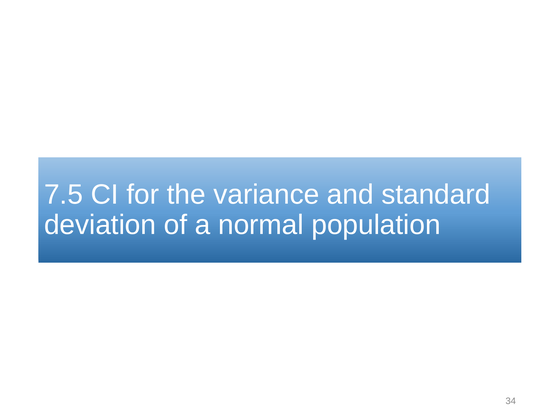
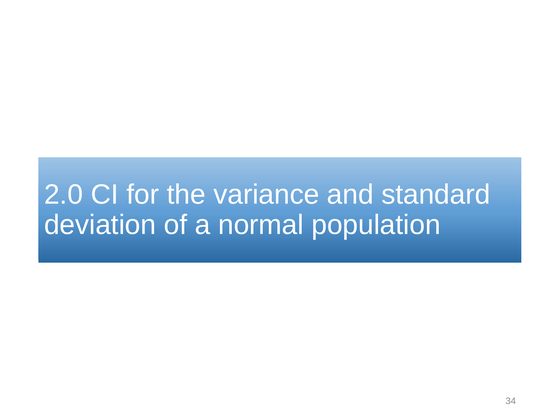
7.5: 7.5 -> 2.0
